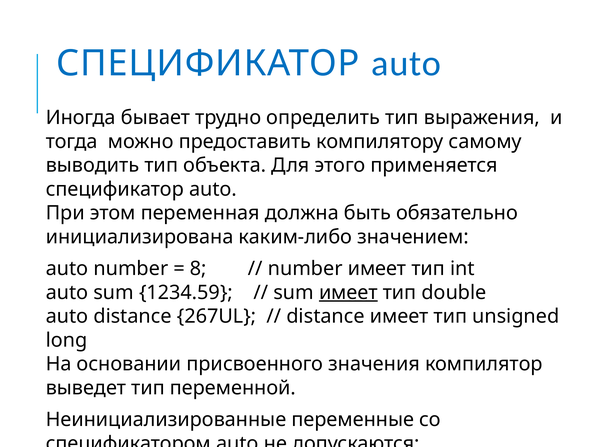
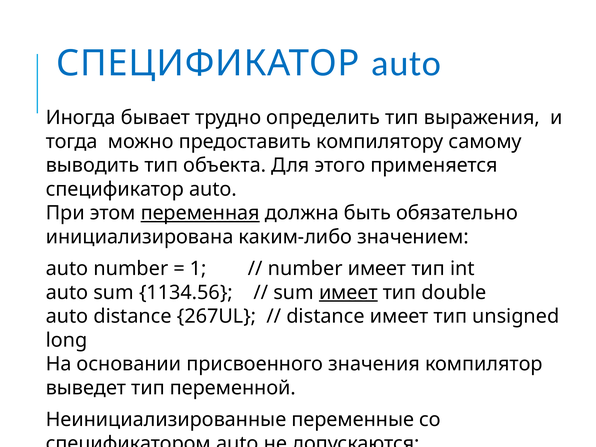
переменная underline: none -> present
8: 8 -> 1
1234.59: 1234.59 -> 1134.56
